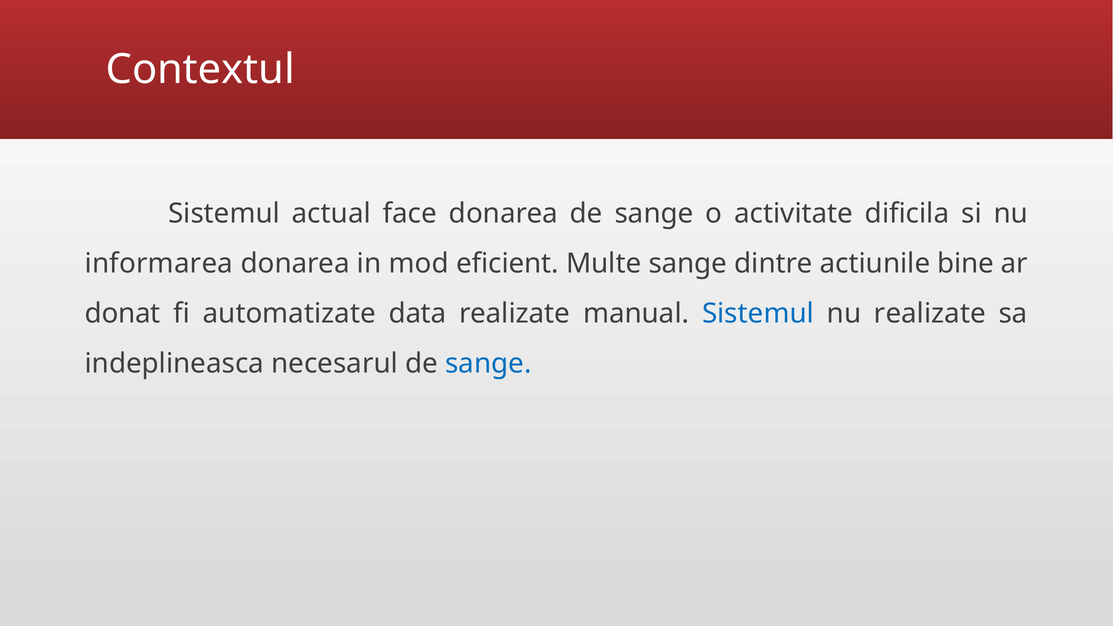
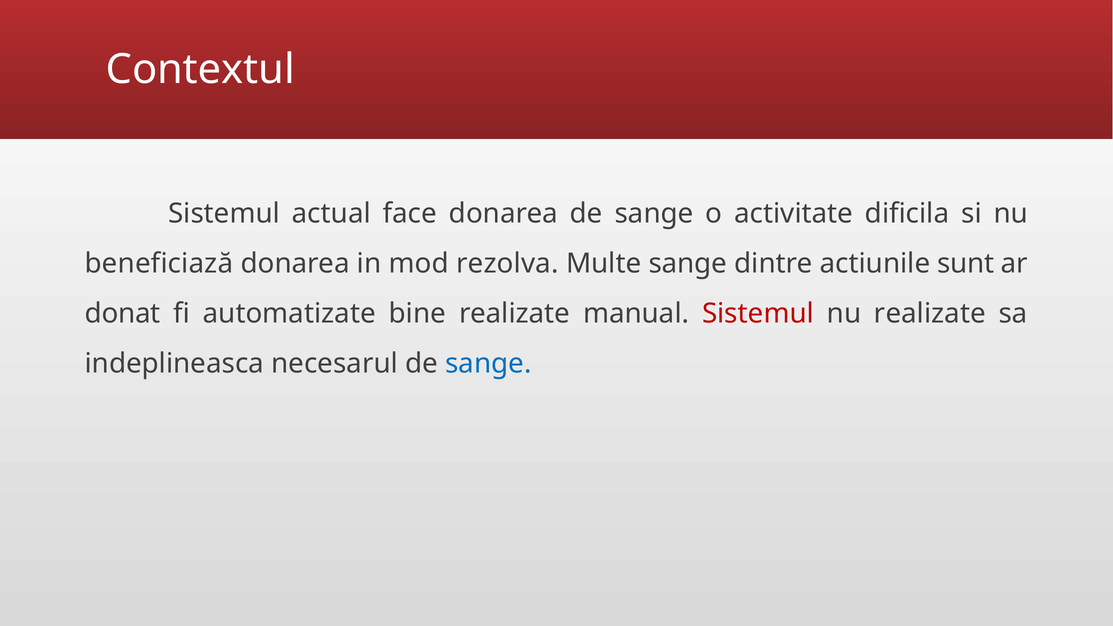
informarea: informarea -> beneficiază
eficient: eficient -> rezolva
bine: bine -> sunt
data: data -> bine
Sistemul at (758, 314) colour: blue -> red
